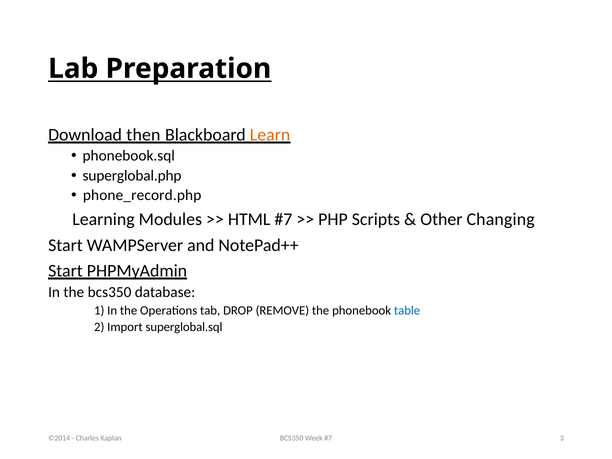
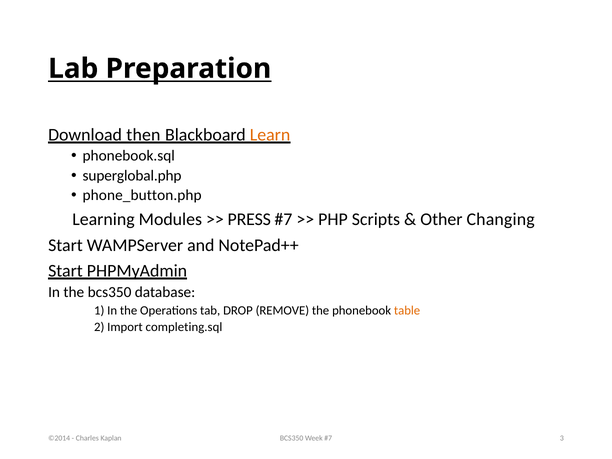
phone_record.php: phone_record.php -> phone_button.php
HTML: HTML -> PRESS
table colour: blue -> orange
superglobal.sql: superglobal.sql -> completing.sql
